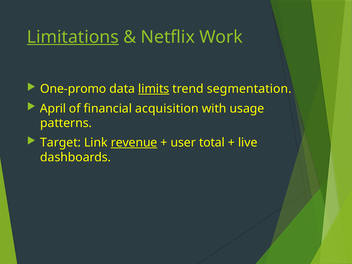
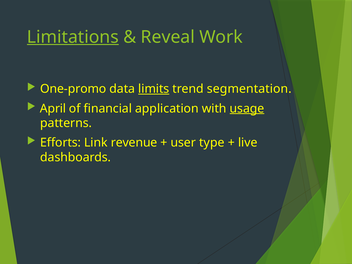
Netflix: Netflix -> Reveal
acquisition: acquisition -> application
usage underline: none -> present
Target: Target -> Efforts
revenue underline: present -> none
total: total -> type
